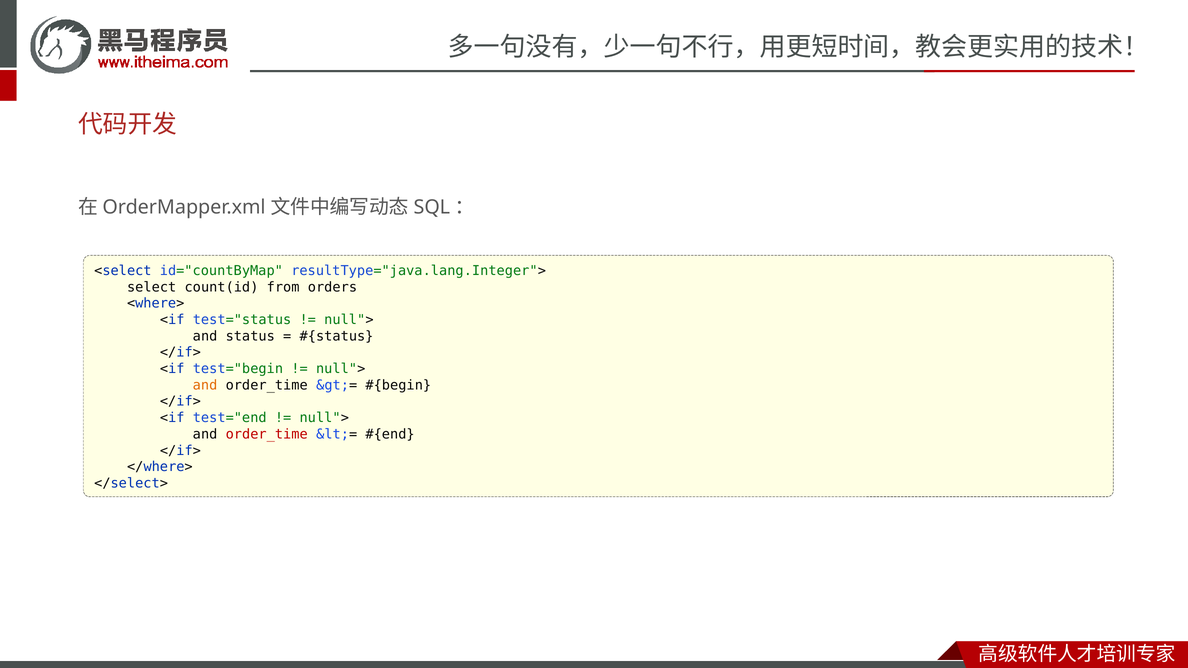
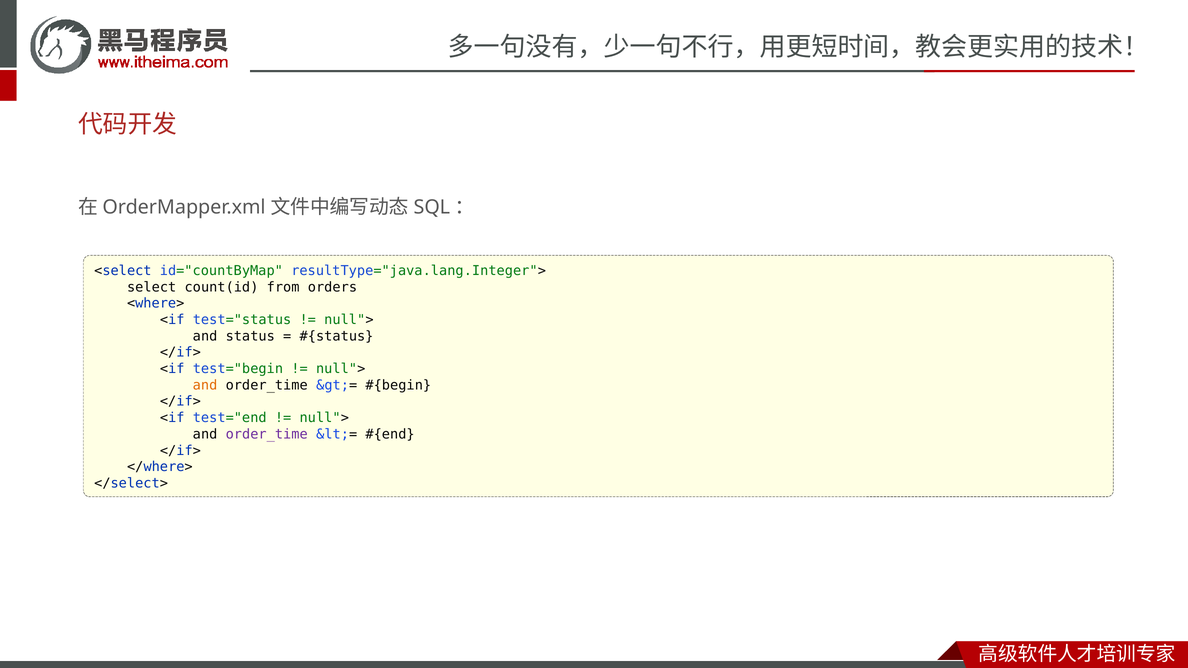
order_time at (267, 434) colour: red -> purple
